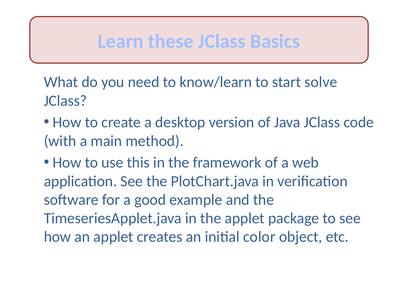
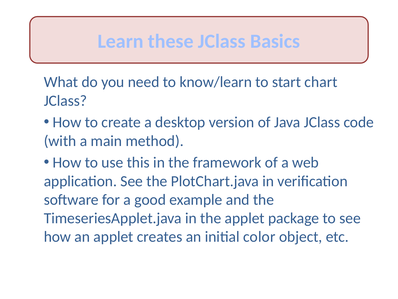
solve: solve -> chart
